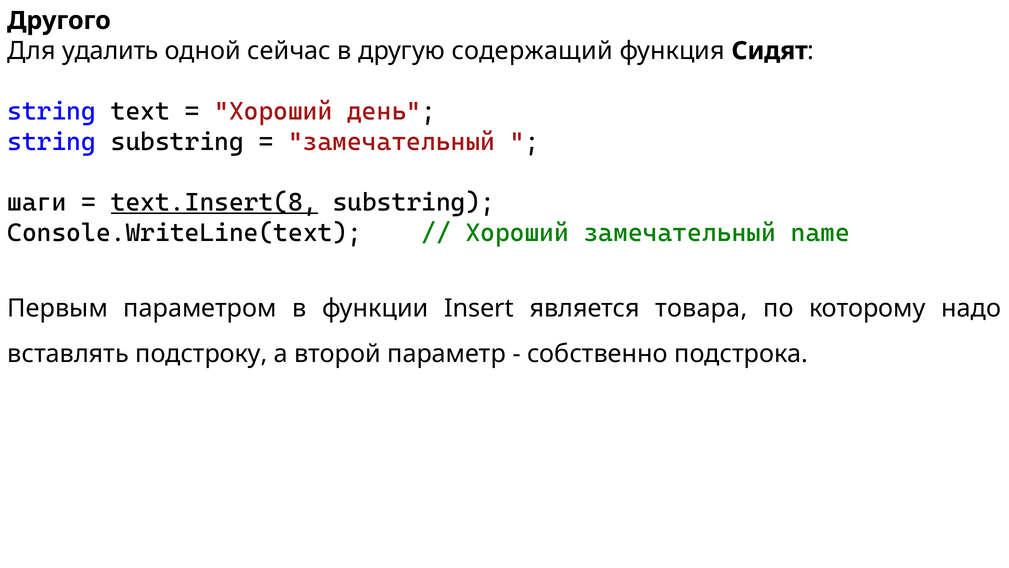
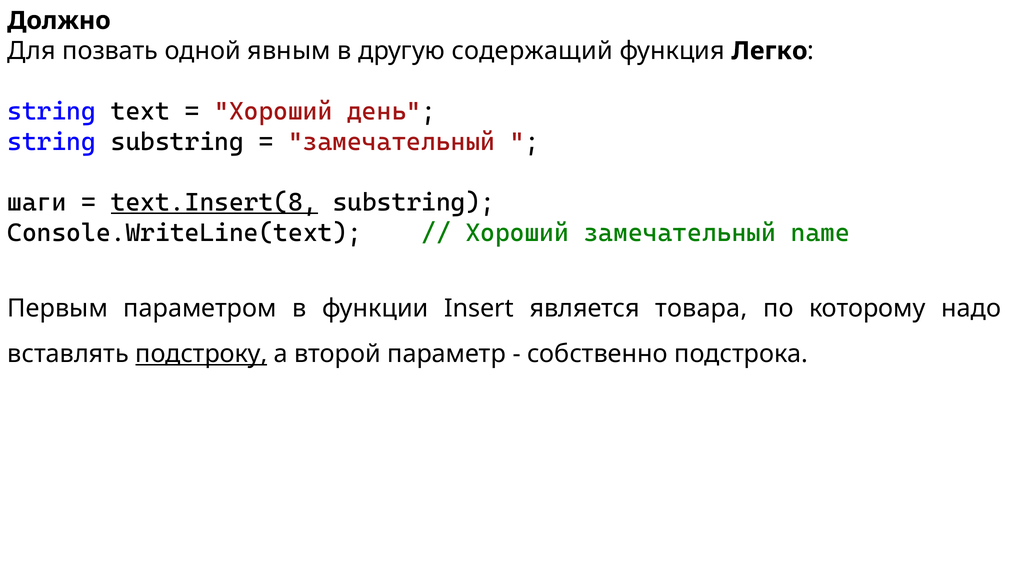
Другого: Другого -> Должно
удалить: удалить -> позвать
сейчас: сейчас -> явным
Сидят: Сидят -> Легко
подстроку underline: none -> present
